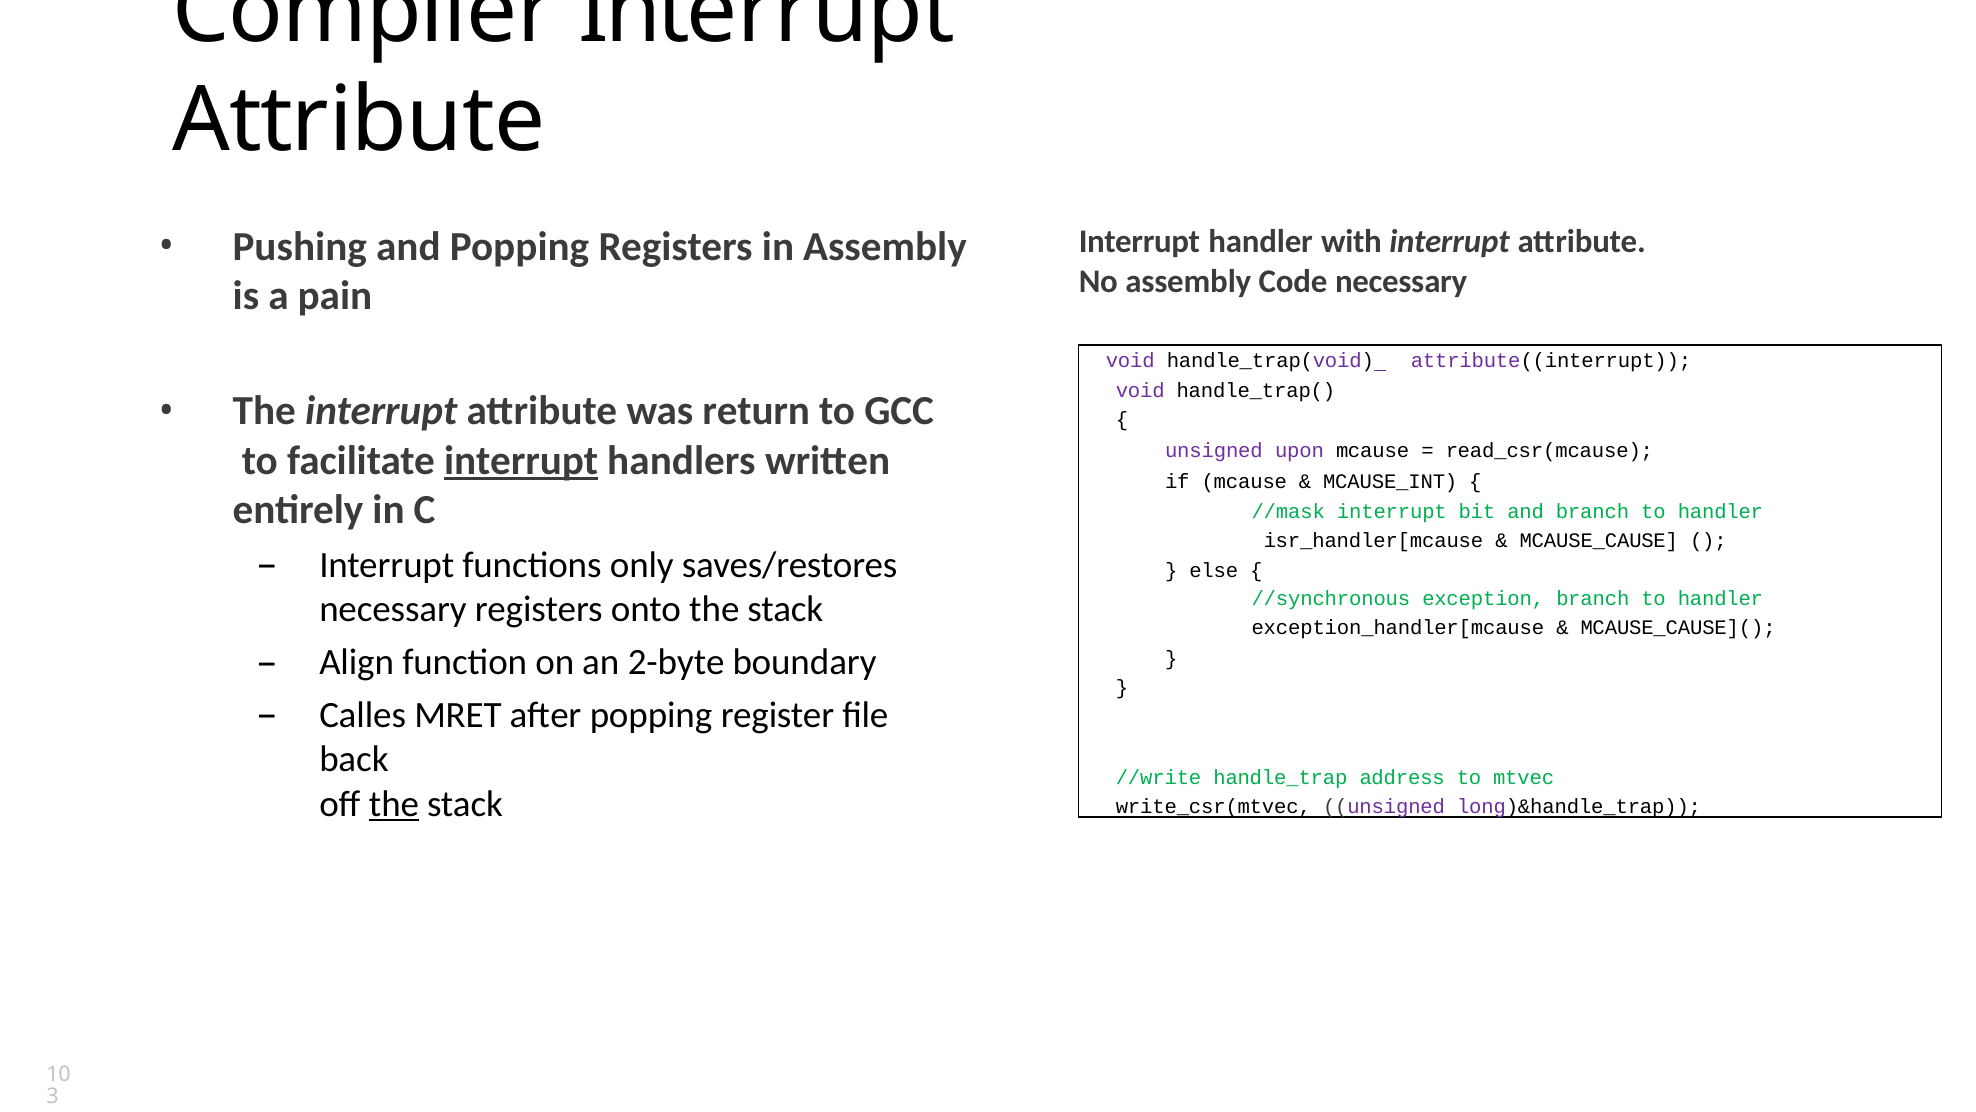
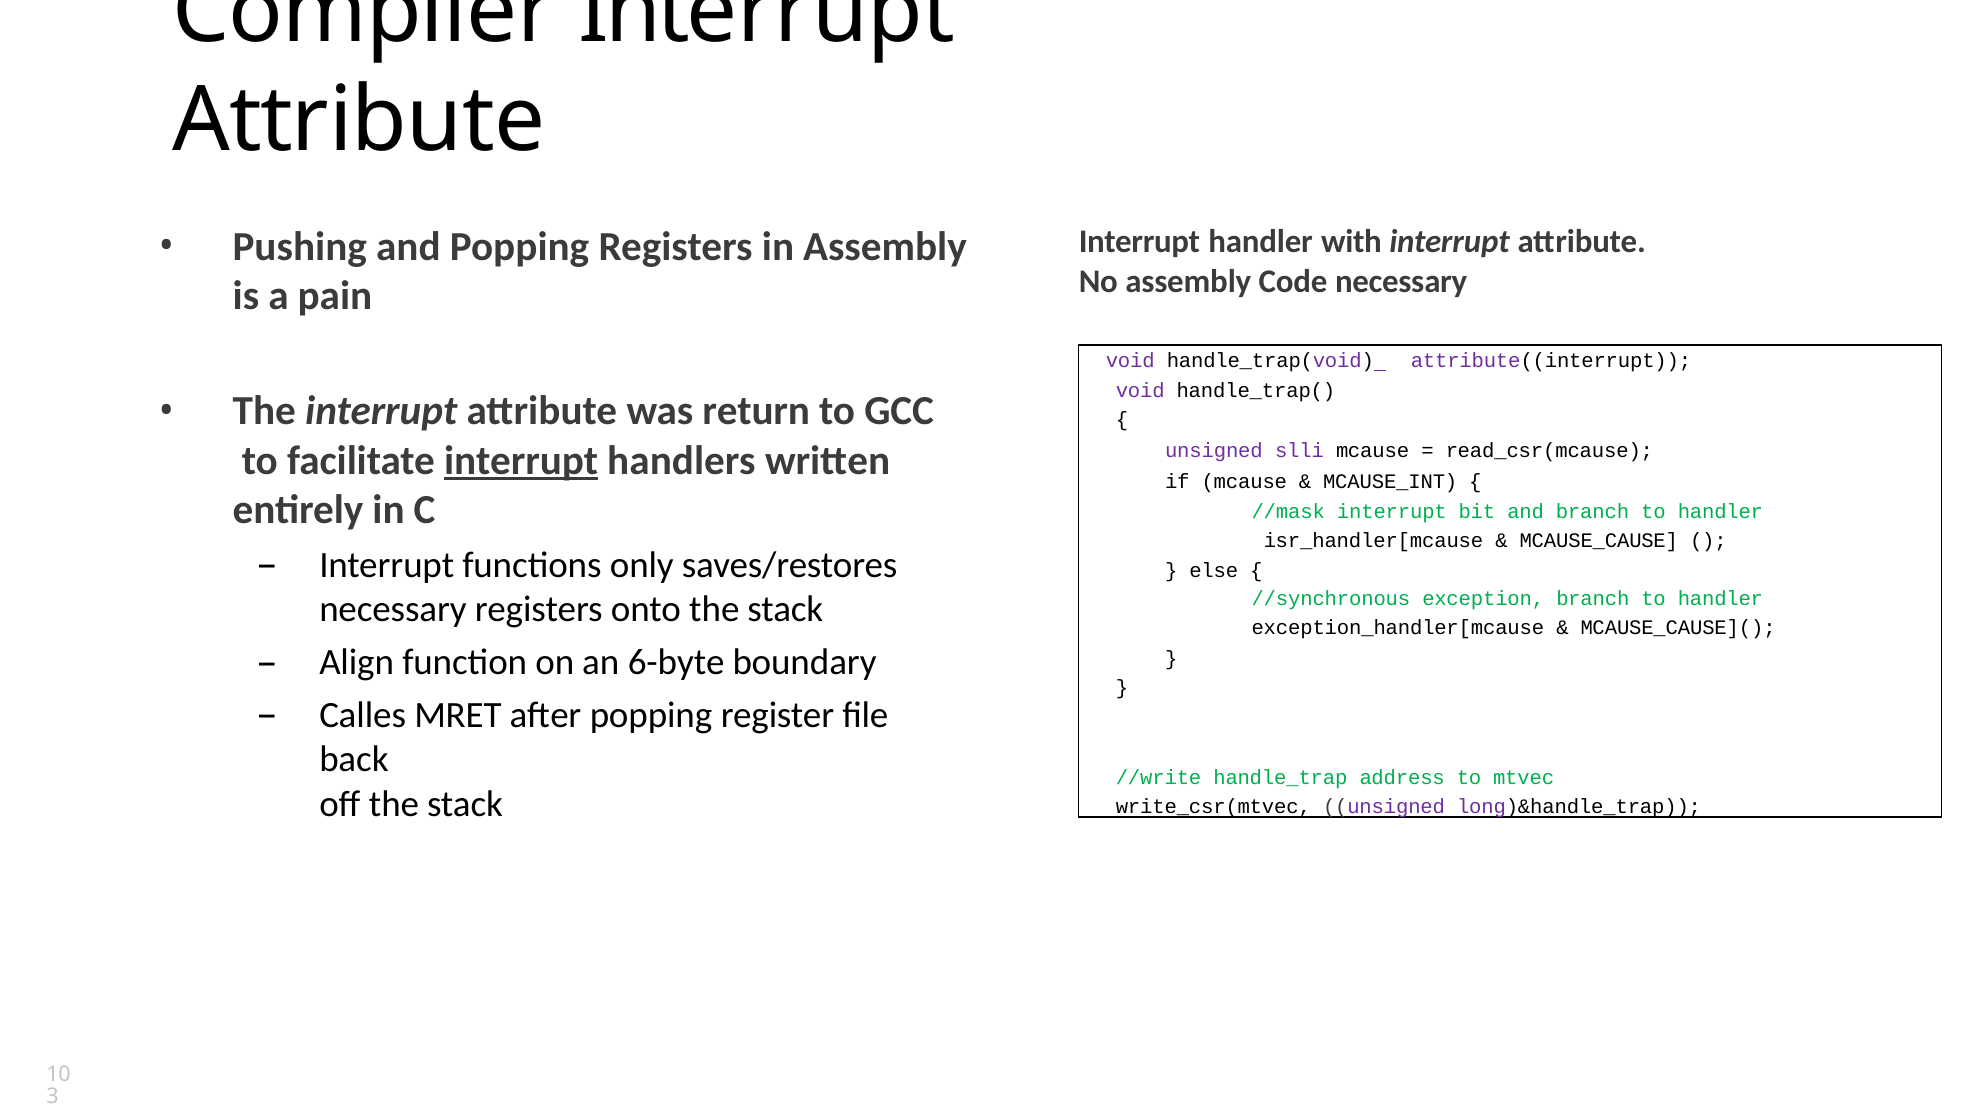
upon: upon -> slli
2-byte: 2-byte -> 6-byte
the at (394, 804) underline: present -> none
